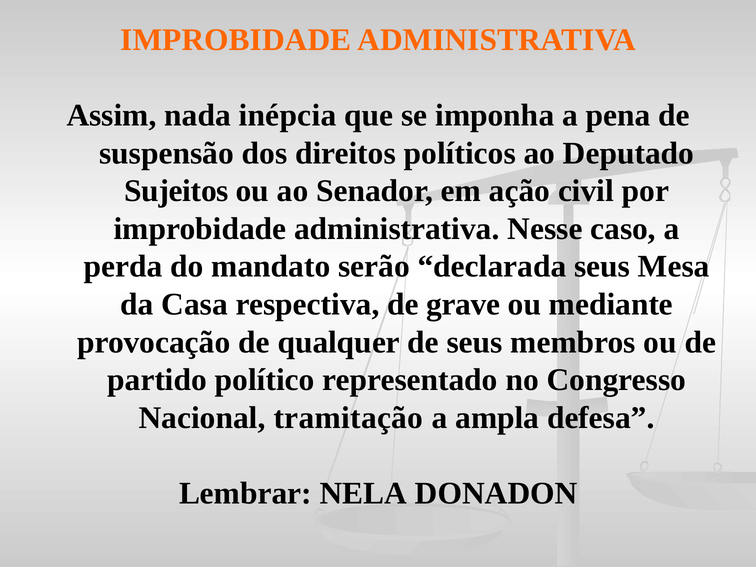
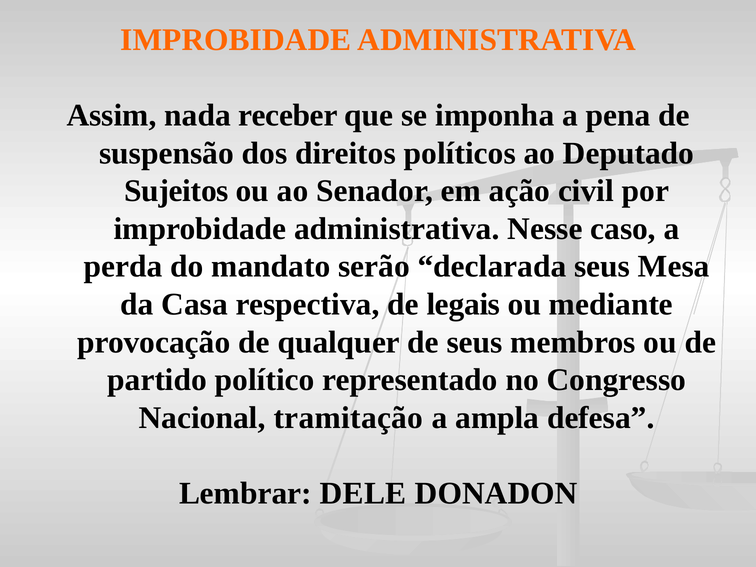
inépcia: inépcia -> receber
grave: grave -> legais
NELA: NELA -> DELE
